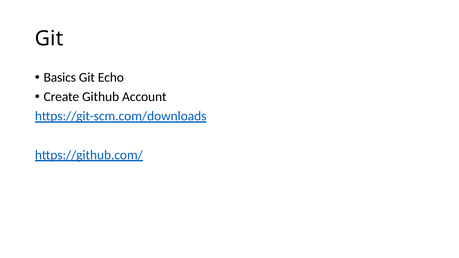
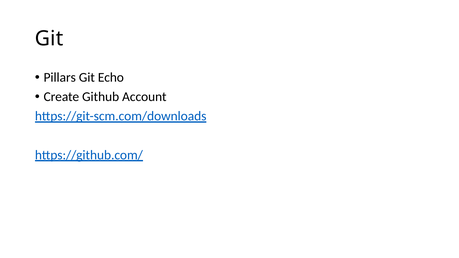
Basics: Basics -> Pillars
